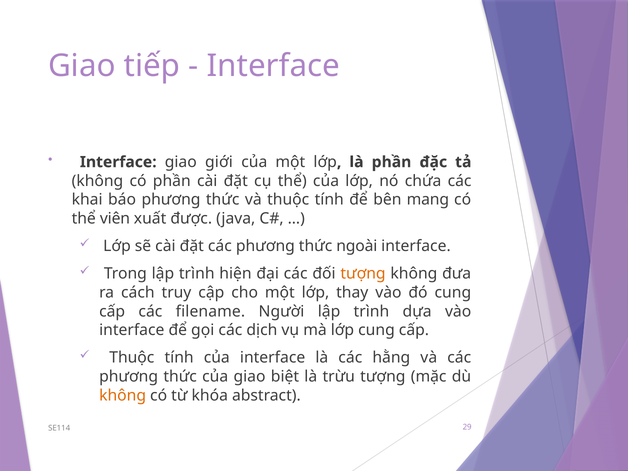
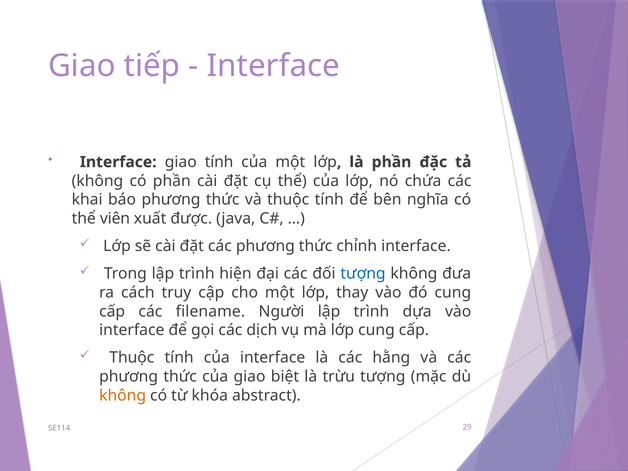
giao giới: giới -> tính
mang: mang -> nghĩa
ngoài: ngoài -> chỉnh
tượng at (363, 274) colour: orange -> blue
